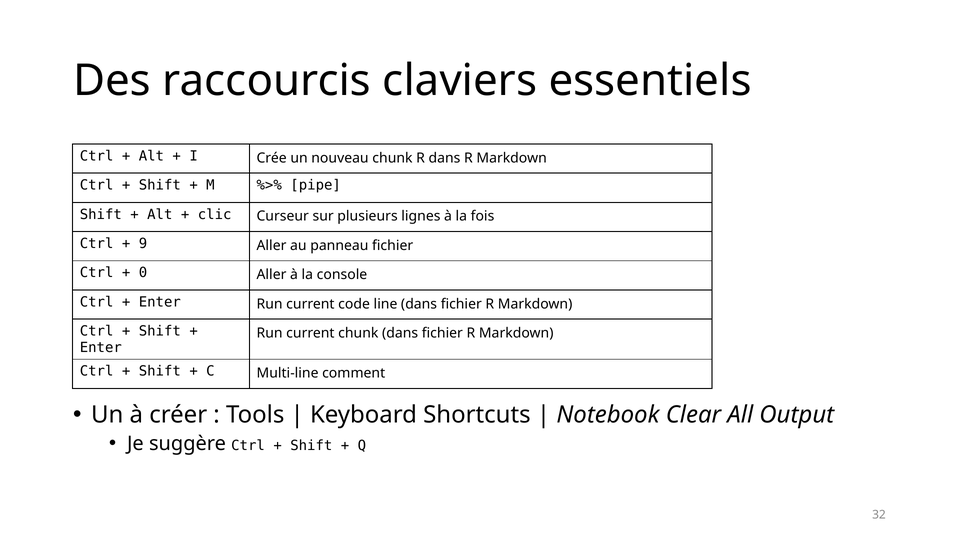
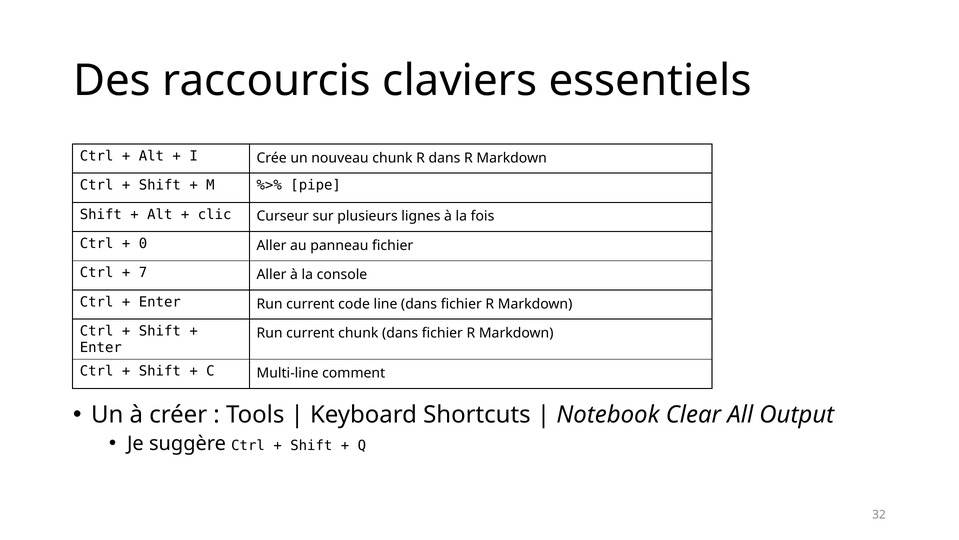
9: 9 -> 0
0: 0 -> 7
